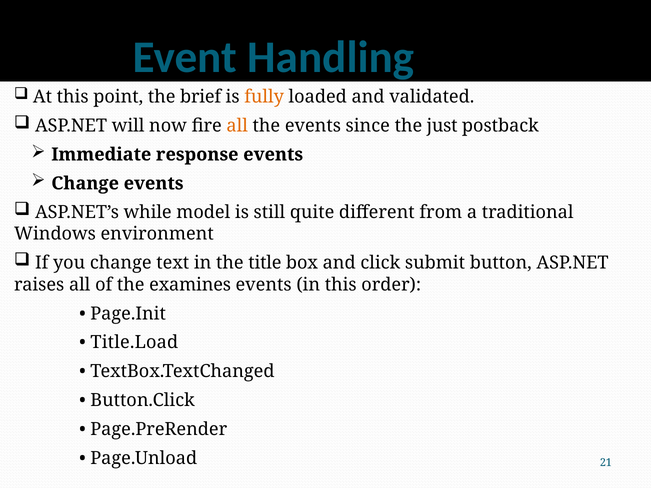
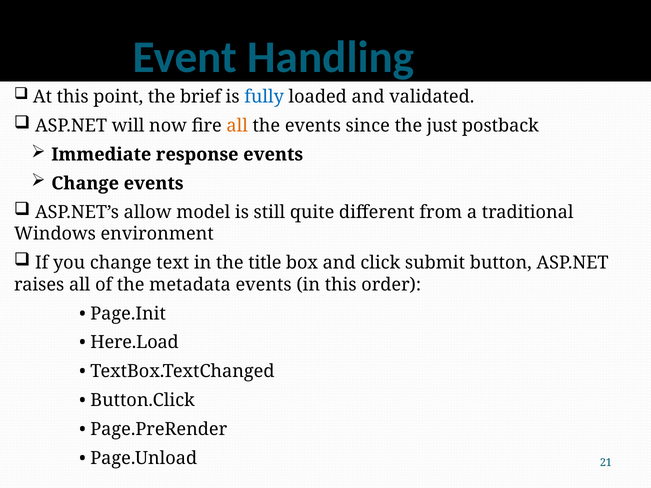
fully colour: orange -> blue
while: while -> allow
examines: examines -> metadata
Title.Load: Title.Load -> Here.Load
